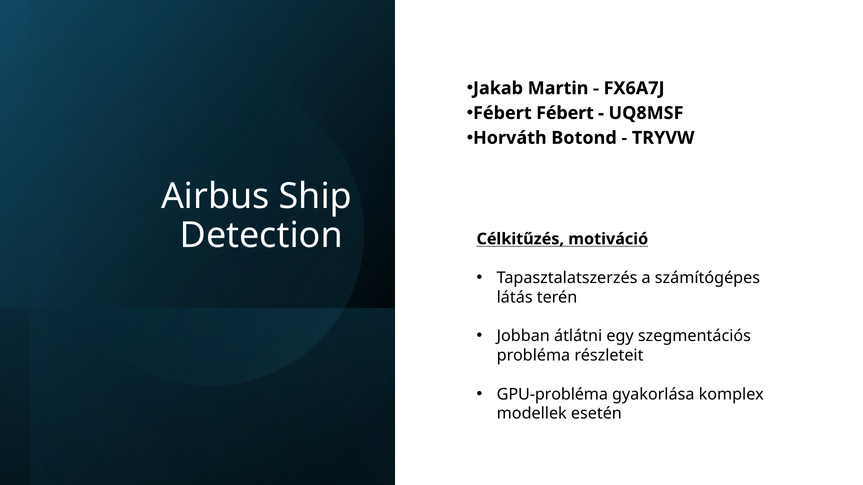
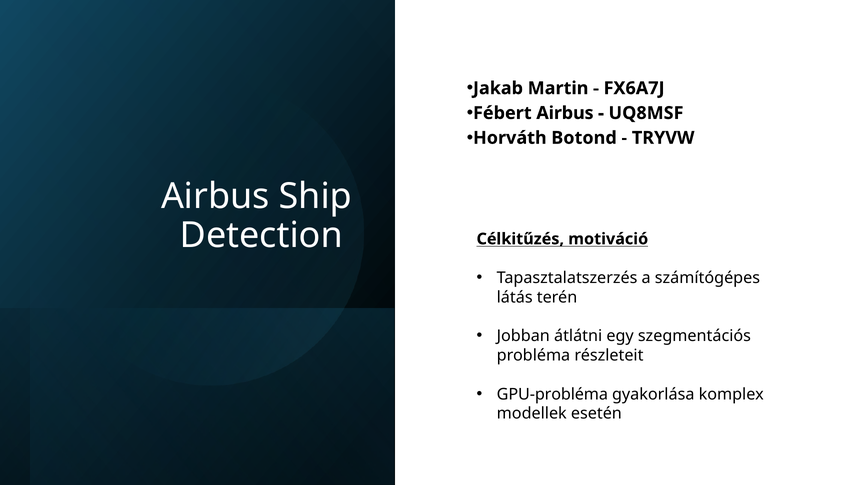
Fébert Fébert: Fébert -> Airbus
